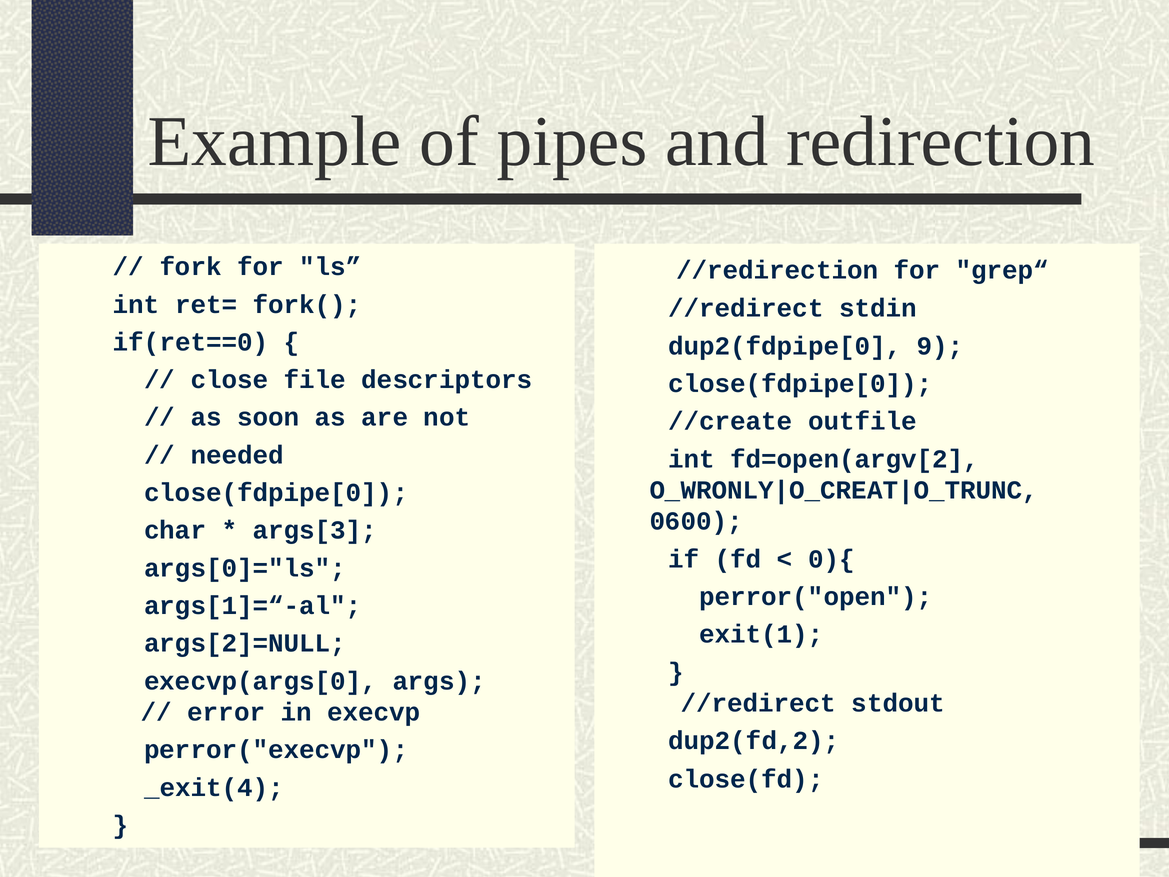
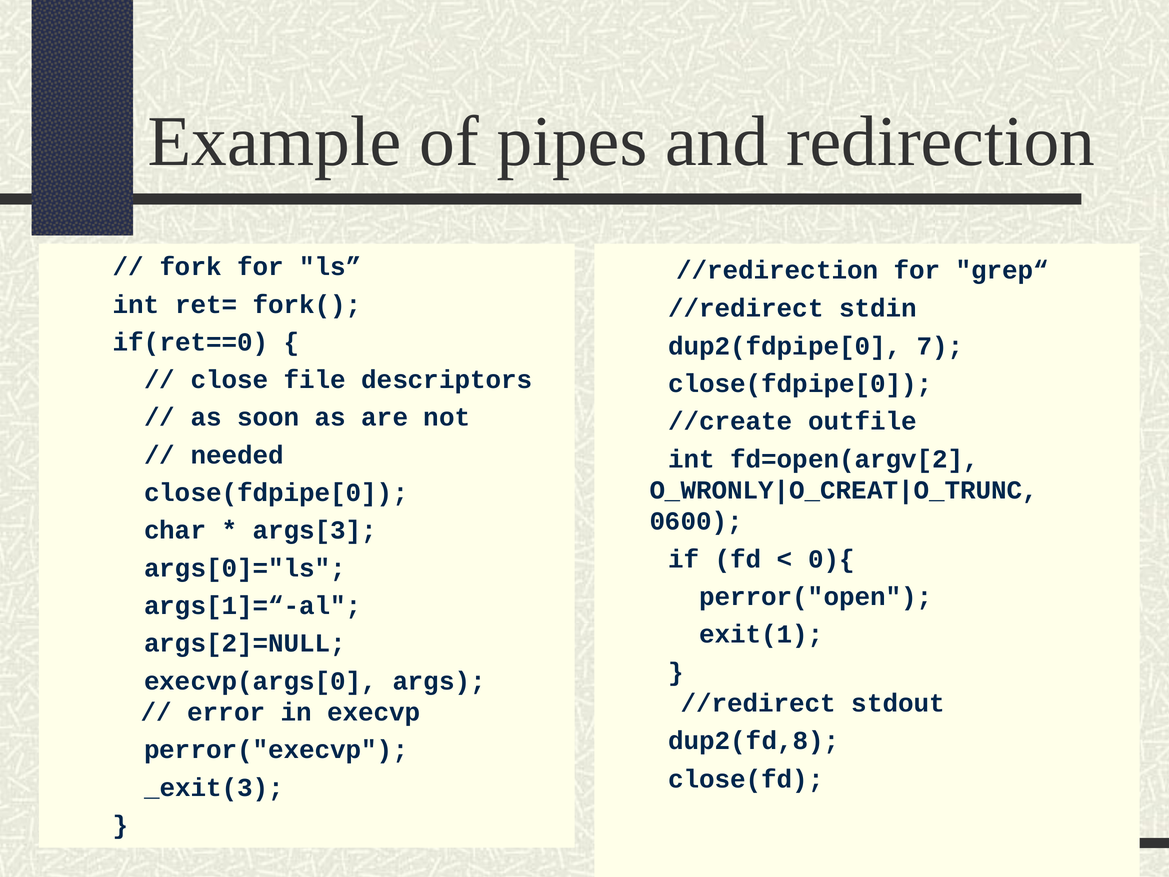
9: 9 -> 7
dup2(fd,2: dup2(fd,2 -> dup2(fd,8
_exit(4: _exit(4 -> _exit(3
